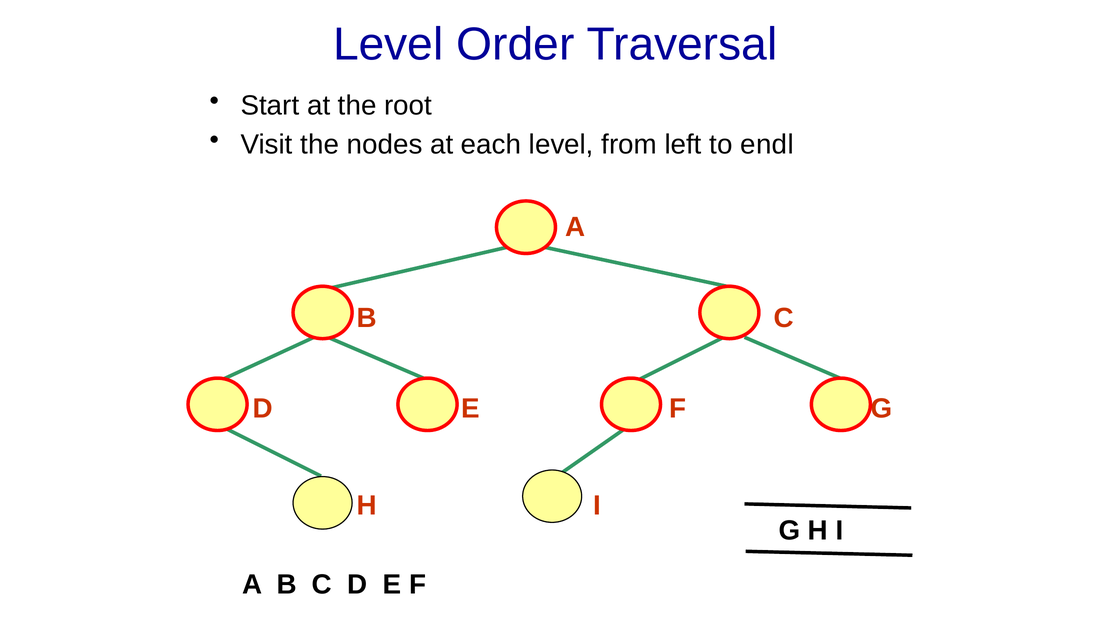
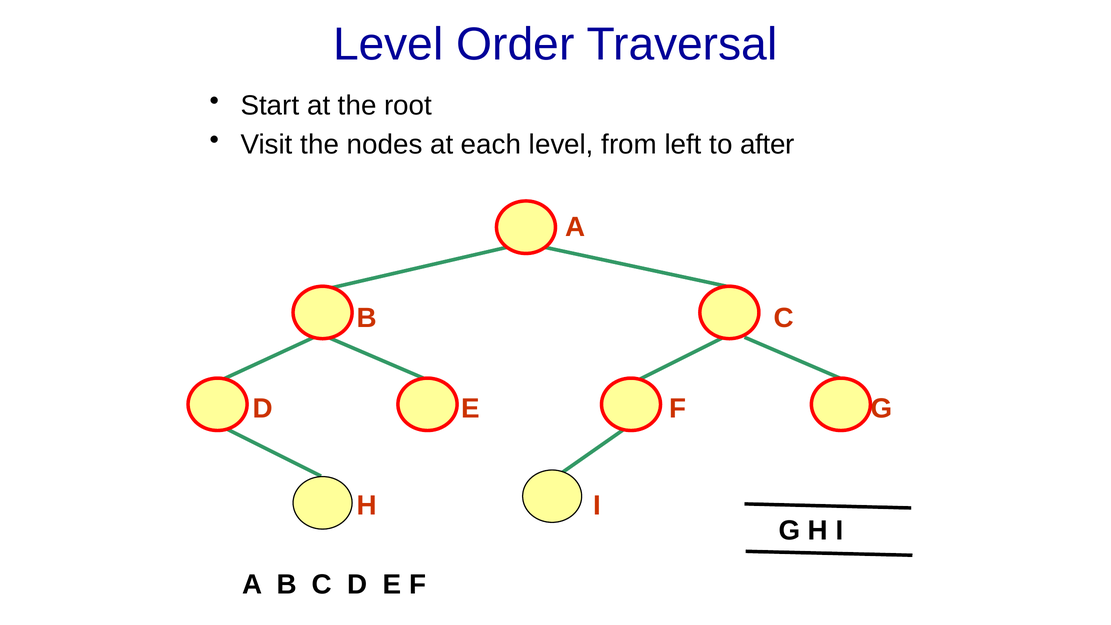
endl: endl -> after
